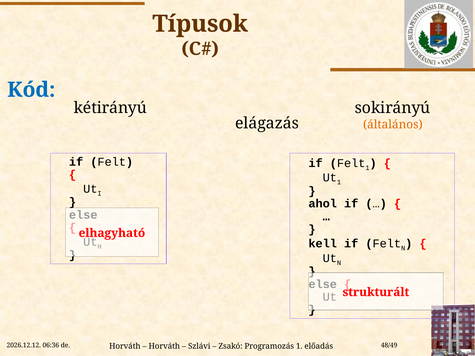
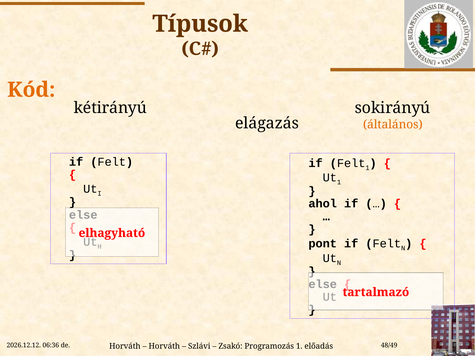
Kód colour: blue -> orange
kell: kell -> pont
strukturált: strukturált -> tartalmazó
